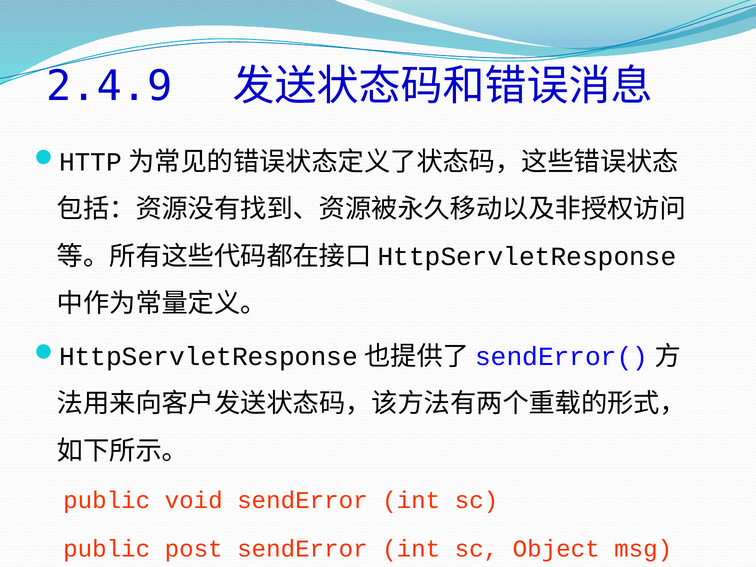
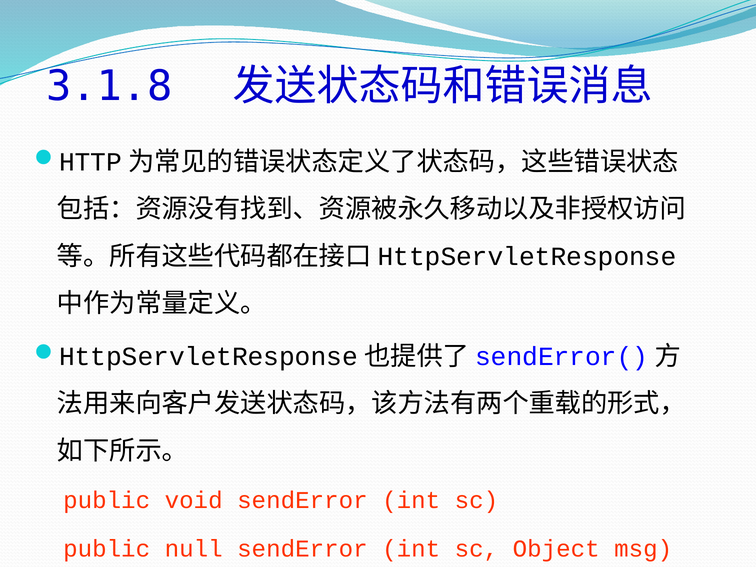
2.4.9: 2.4.9 -> 3.1.8
post: post -> null
